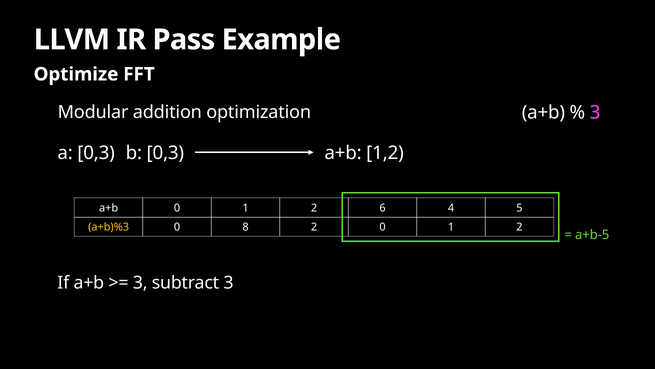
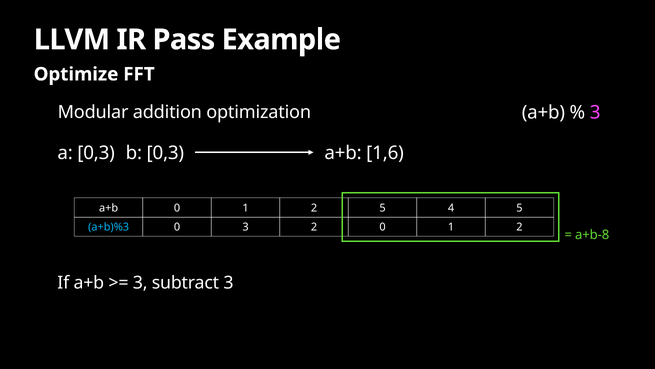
1,2: 1,2 -> 1,6
2 6: 6 -> 5
a+b)%3 colour: yellow -> light blue
0 8: 8 -> 3
a+b-5: a+b-5 -> a+b-8
